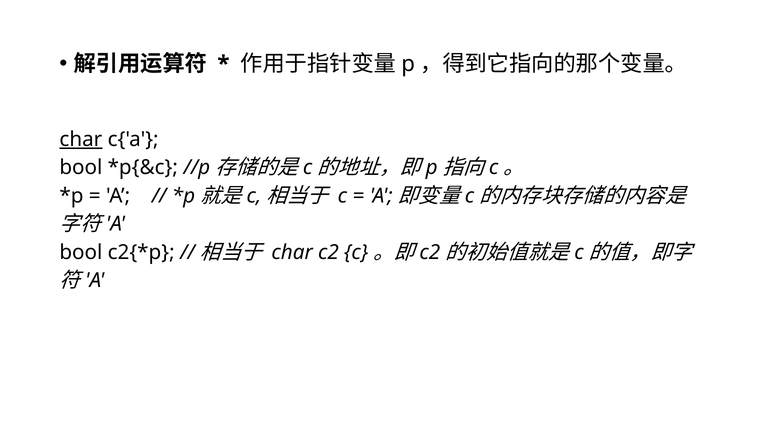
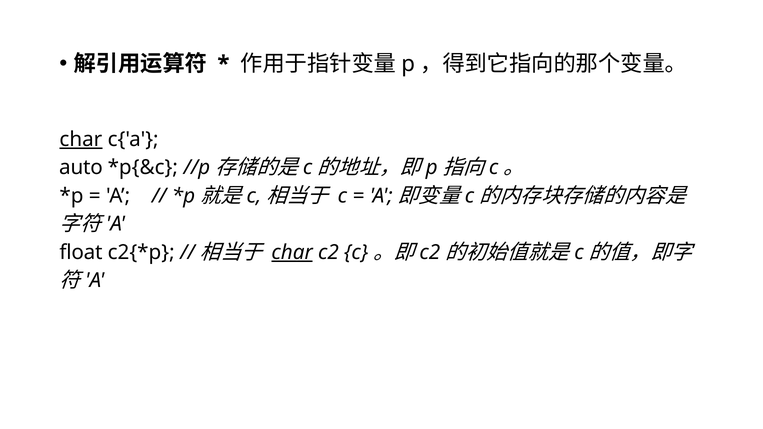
bool at (81, 168): bool -> auto
bool at (81, 252): bool -> float
char at (292, 252) underline: none -> present
